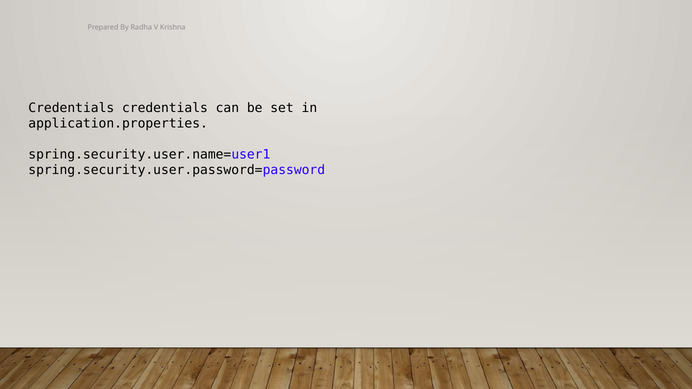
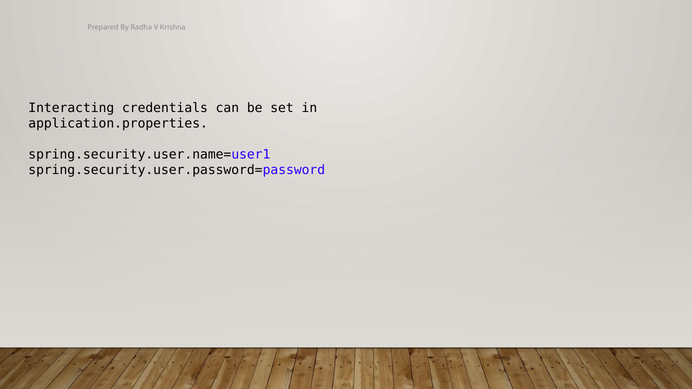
Credentials at (71, 108): Credentials -> Interacting
